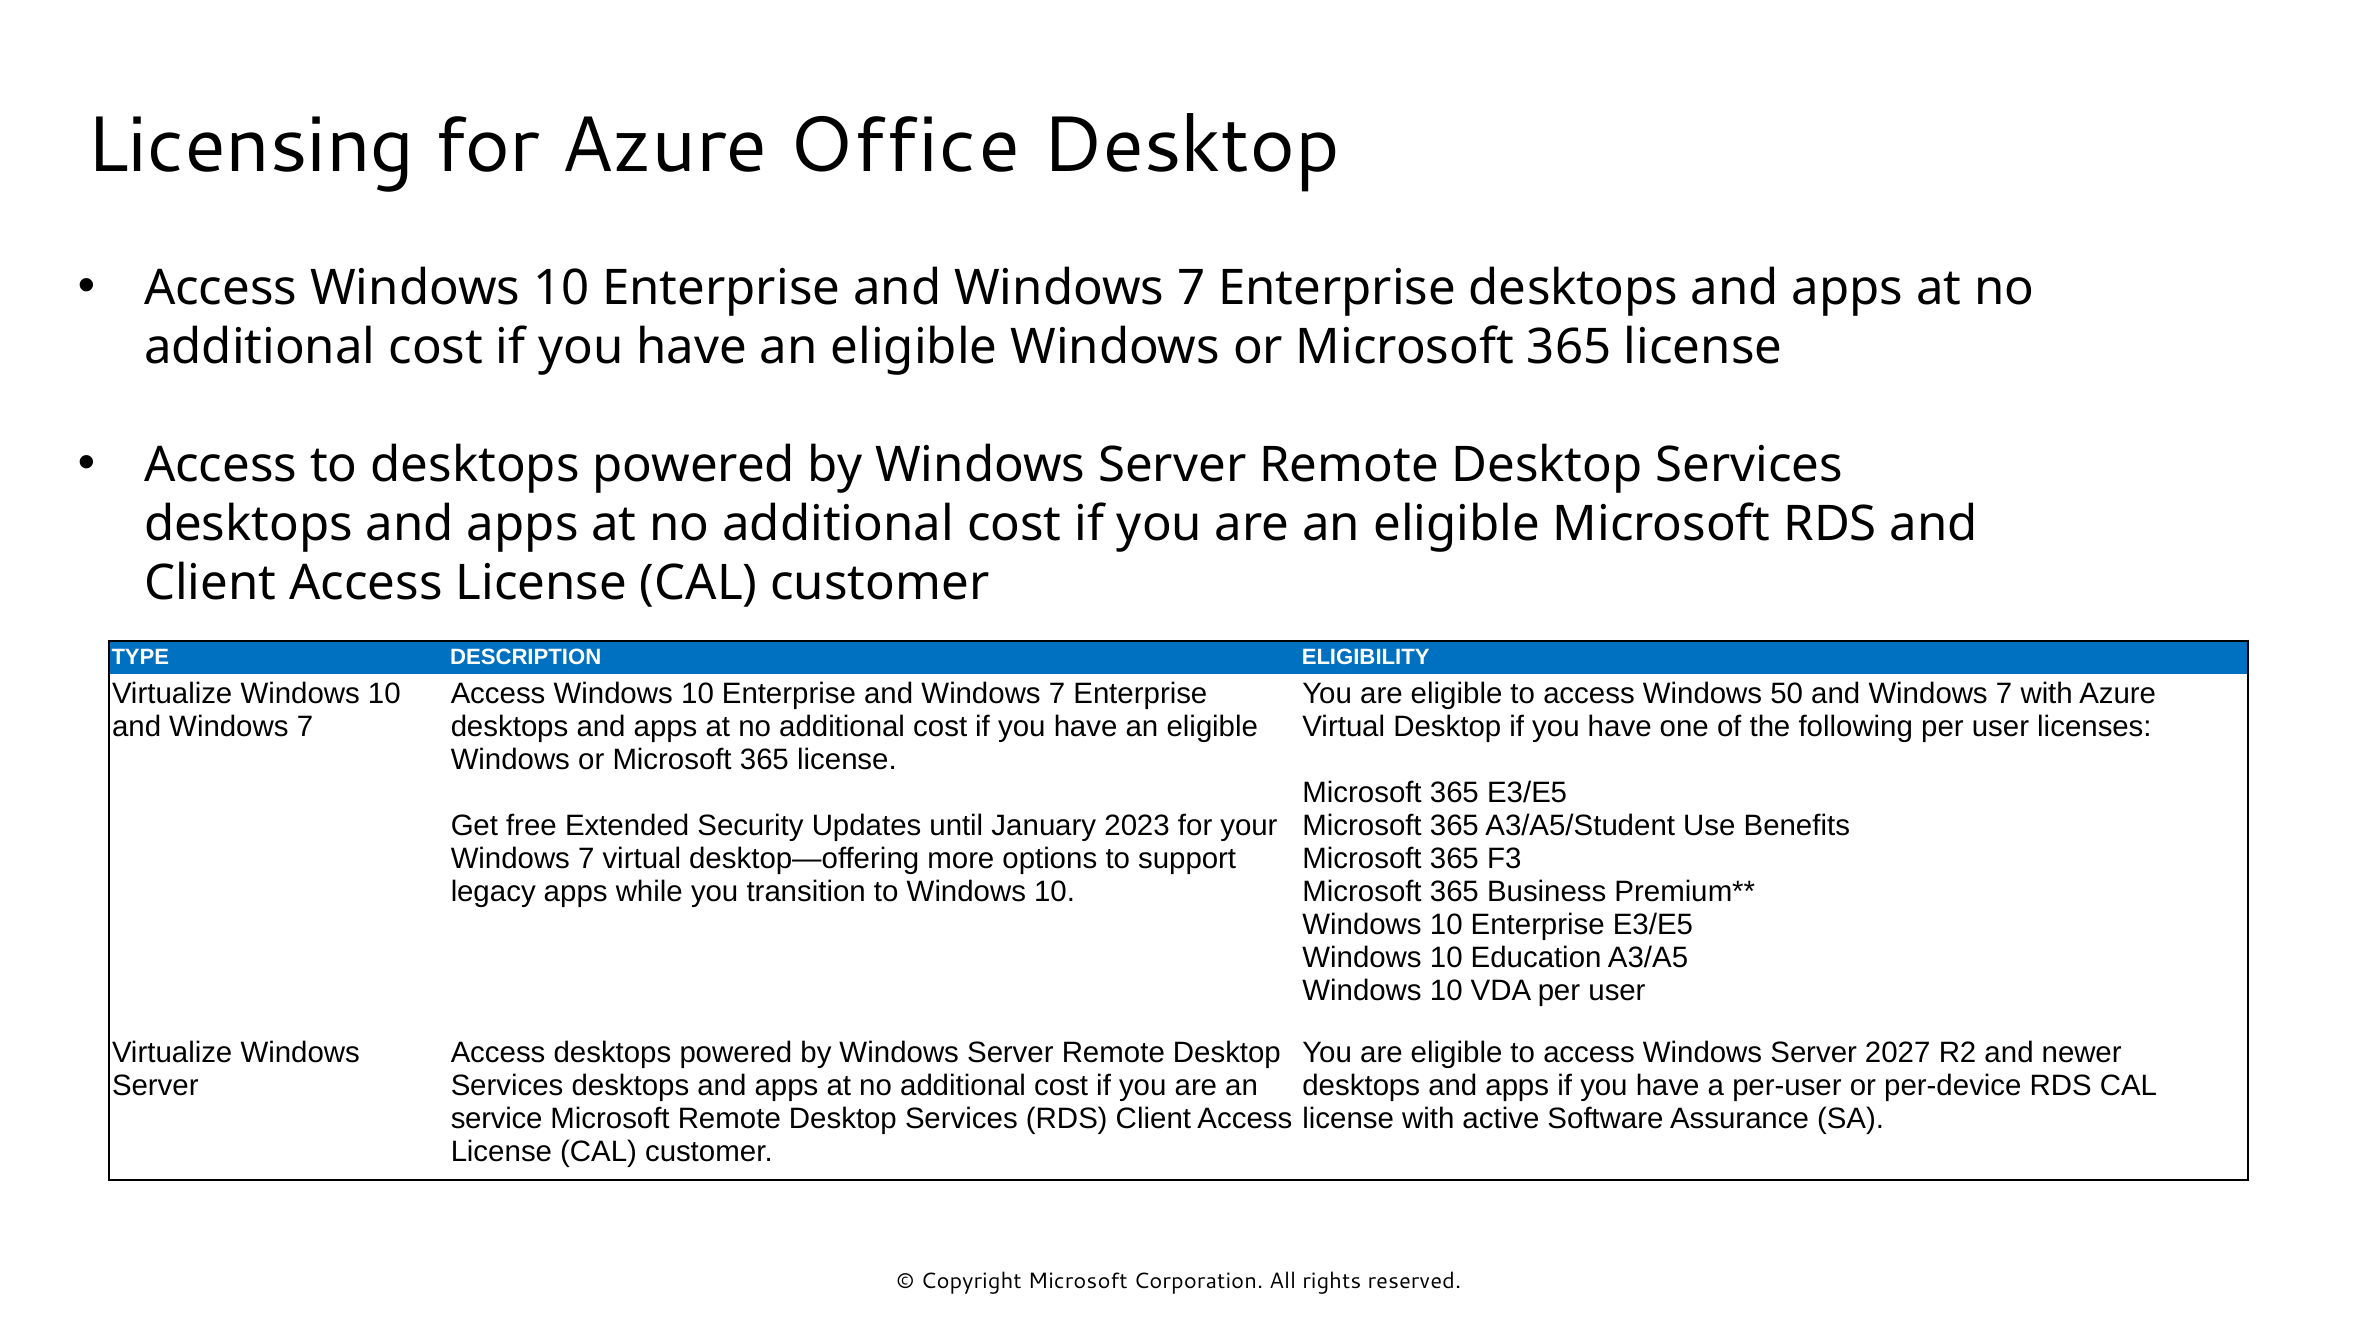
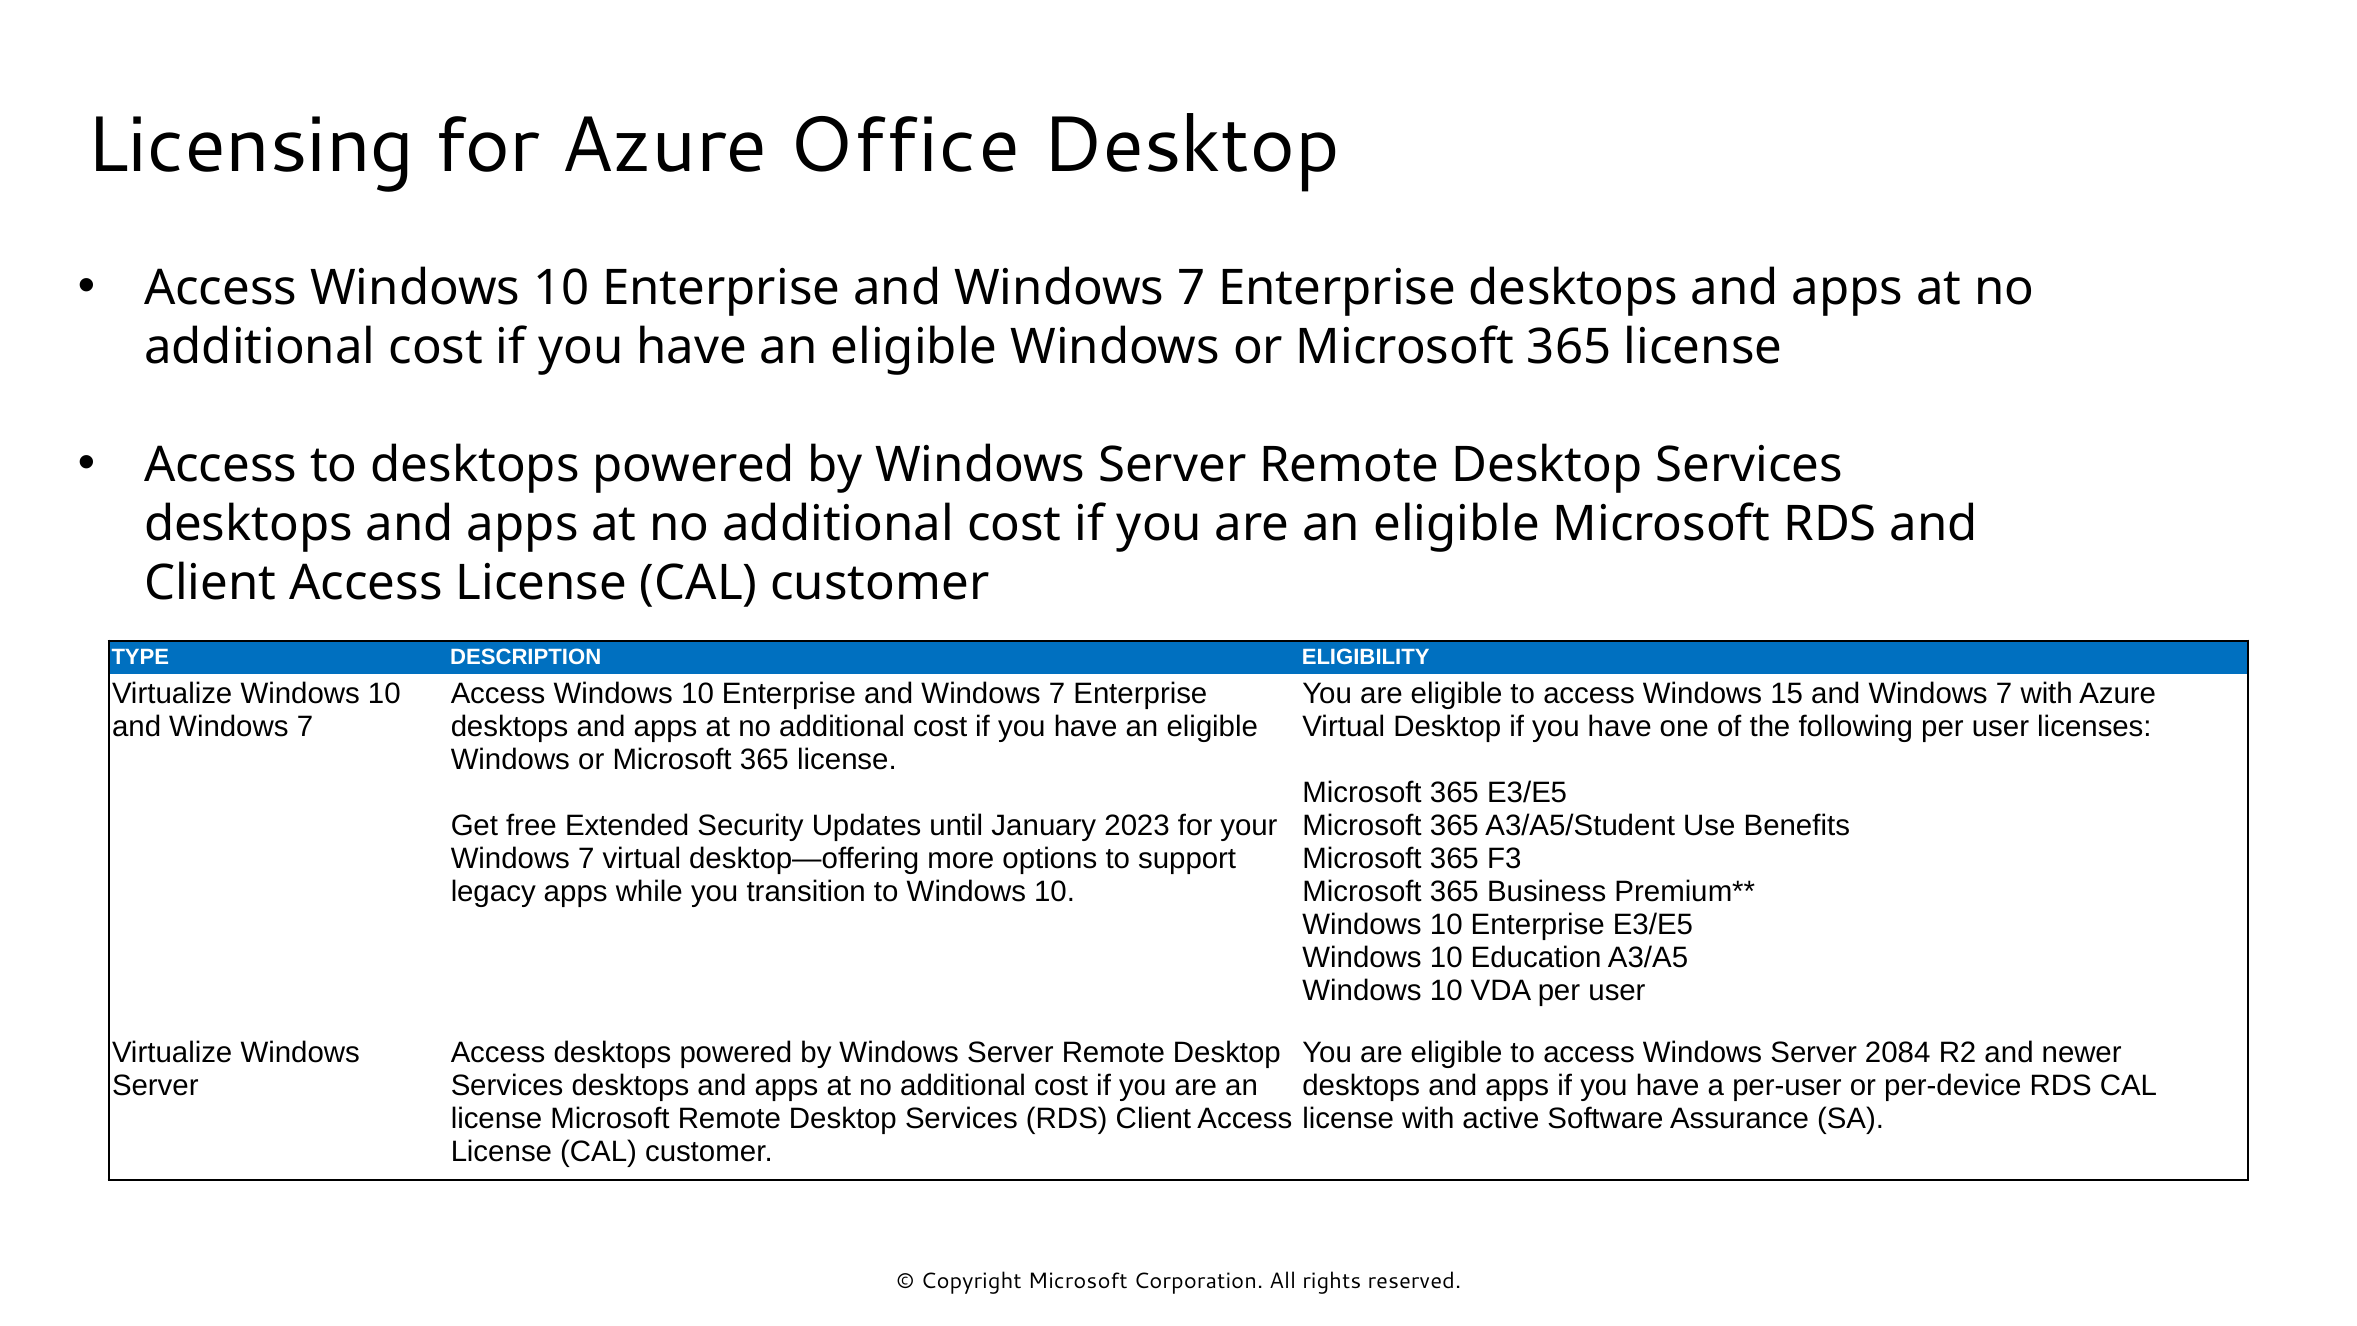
50: 50 -> 15
2027: 2027 -> 2084
service at (497, 1119): service -> license
